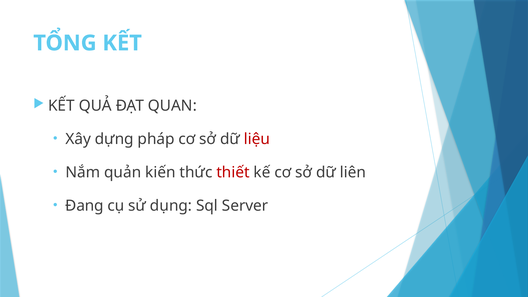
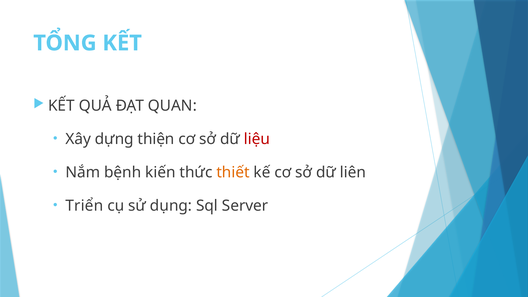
pháp: pháp -> thiện
quản: quản -> bệnh
thiết colour: red -> orange
Đang: Đang -> Triển
